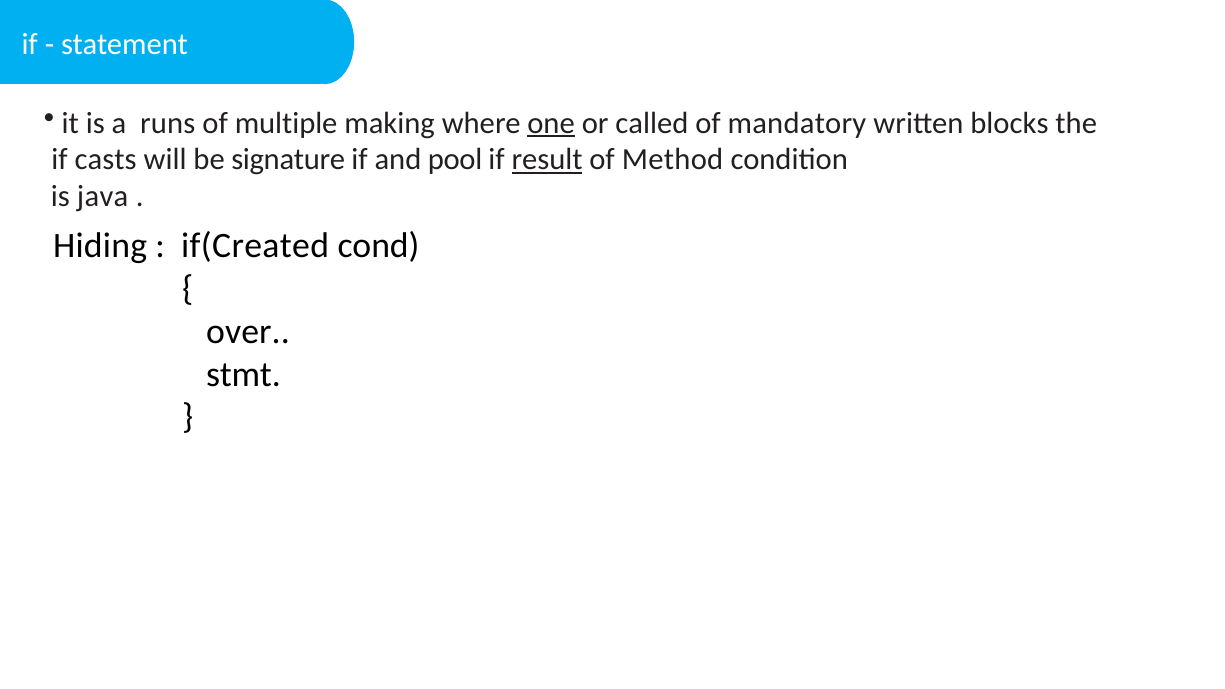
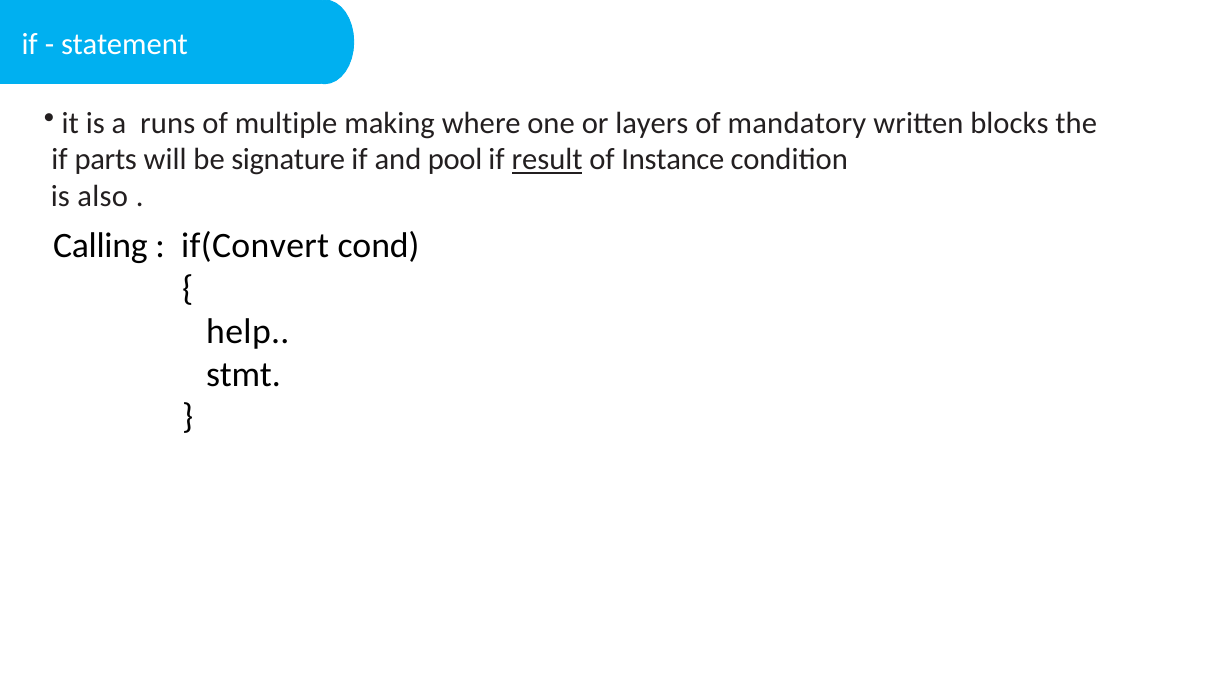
one underline: present -> none
called: called -> layers
casts: casts -> parts
Method: Method -> Instance
java: java -> also
Hiding: Hiding -> Calling
if(Created: if(Created -> if(Convert
over: over -> help
